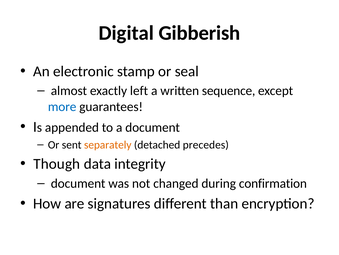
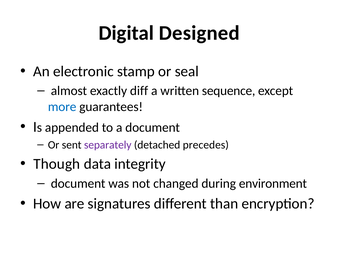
Gibberish: Gibberish -> Designed
left: left -> diff
separately colour: orange -> purple
confirmation: confirmation -> environment
